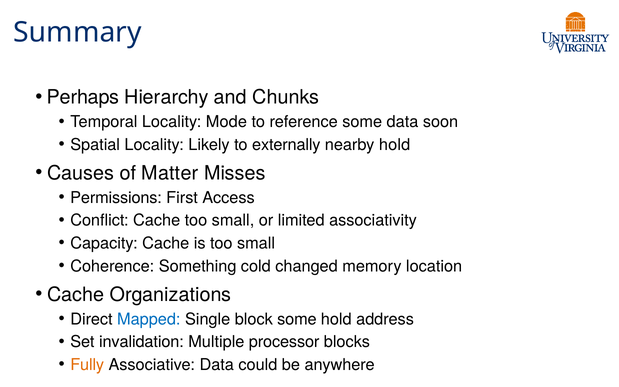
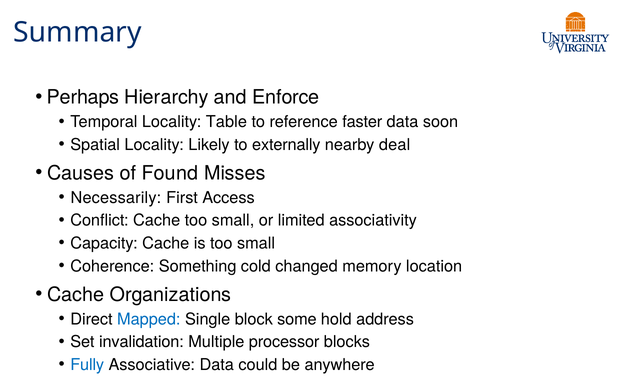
Chunks: Chunks -> Enforce
Mode: Mode -> Table
reference some: some -> faster
nearby hold: hold -> deal
Matter: Matter -> Found
Permissions: Permissions -> Necessarily
Fully colour: orange -> blue
